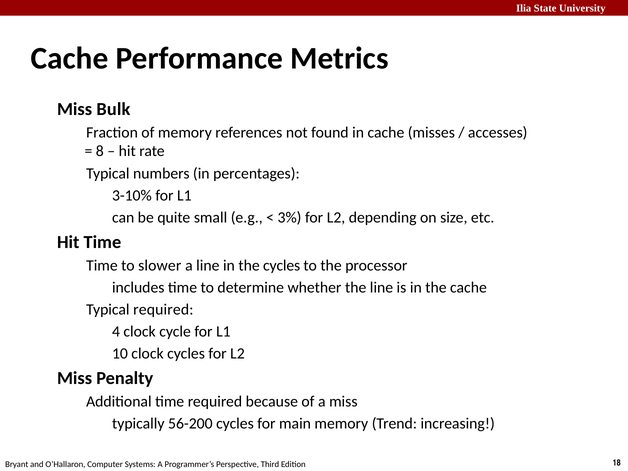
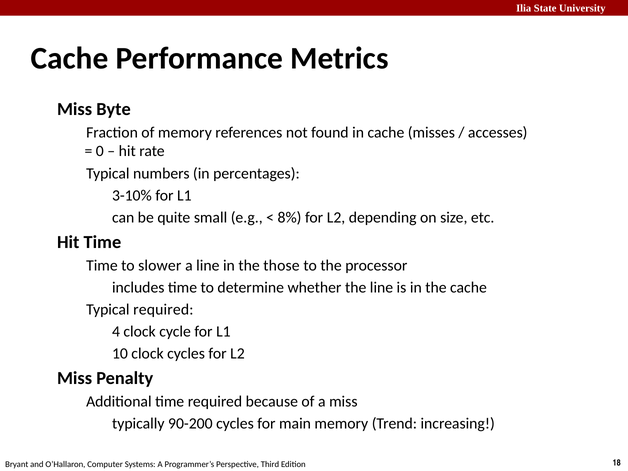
Bulk: Bulk -> Byte
8: 8 -> 0
3%: 3% -> 8%
the cycles: cycles -> those
56-200: 56-200 -> 90-200
